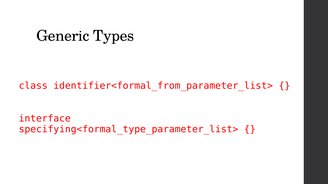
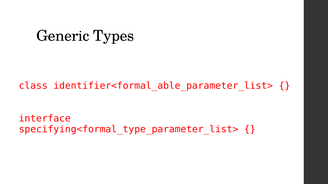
identifier<formal_from_parameter_list>: identifier<formal_from_parameter_list> -> identifier<formal_able_parameter_list>
